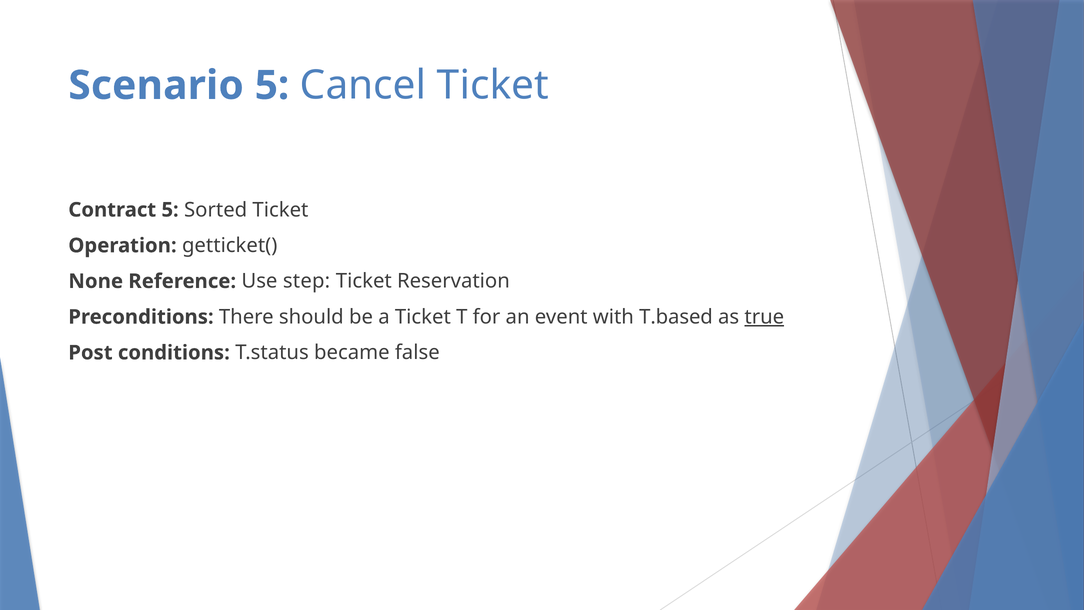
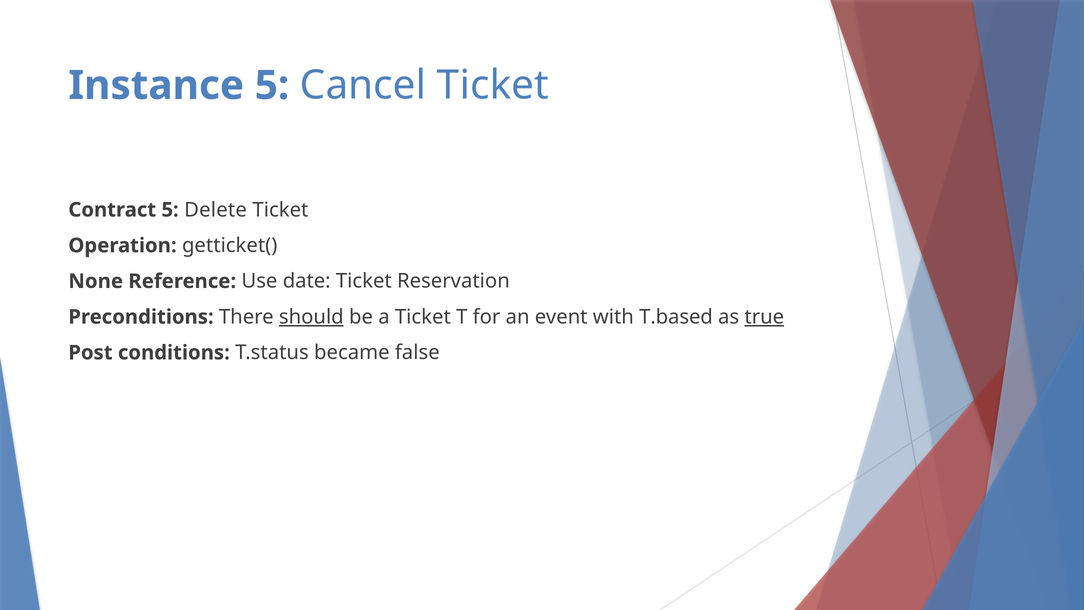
Scenario: Scenario -> Instance
Sorted: Sorted -> Delete
step: step -> date
should underline: none -> present
